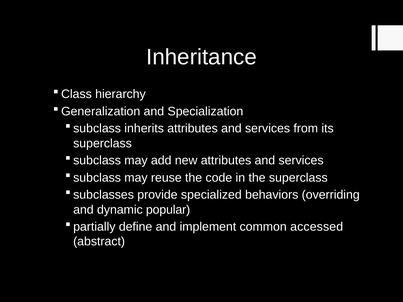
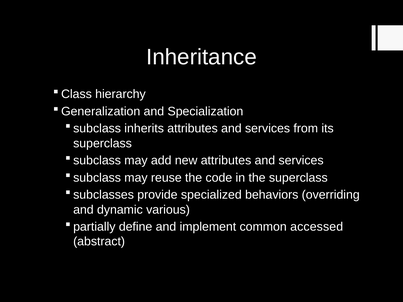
popular: popular -> various
